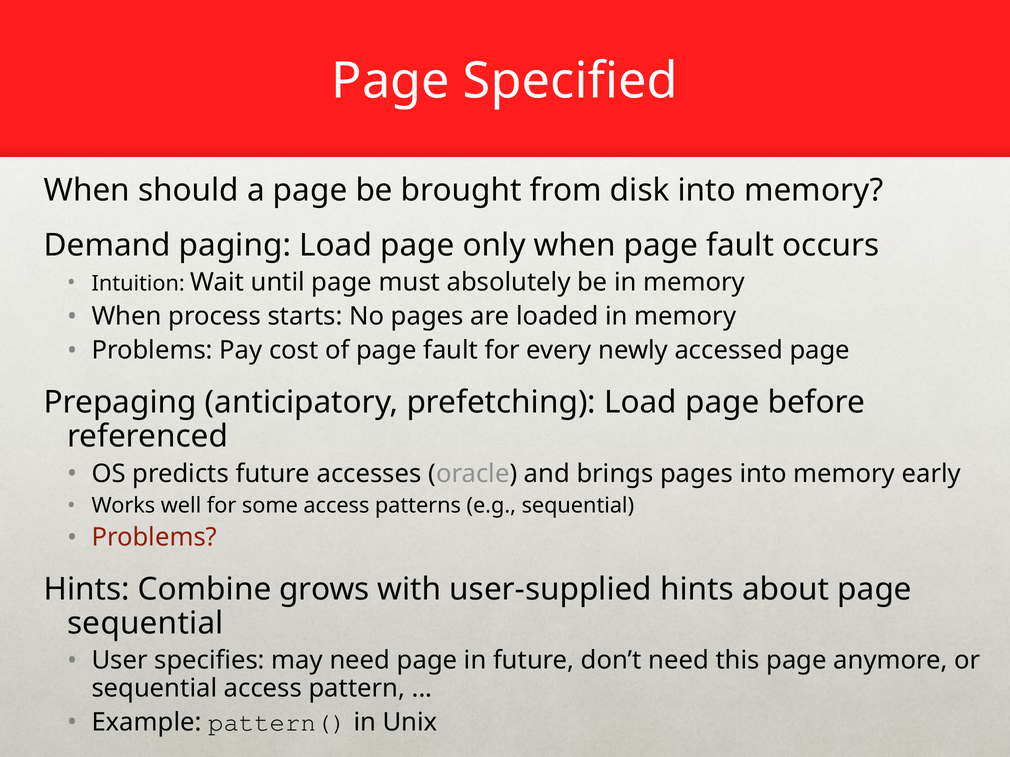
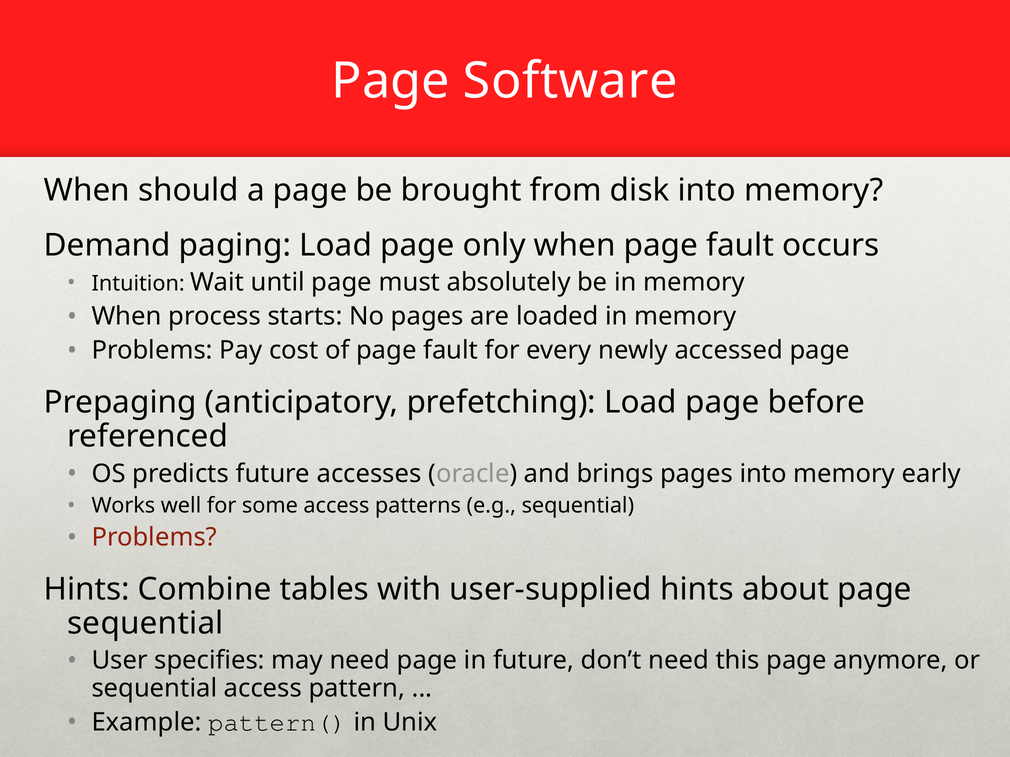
Specified: Specified -> Software
grows: grows -> tables
